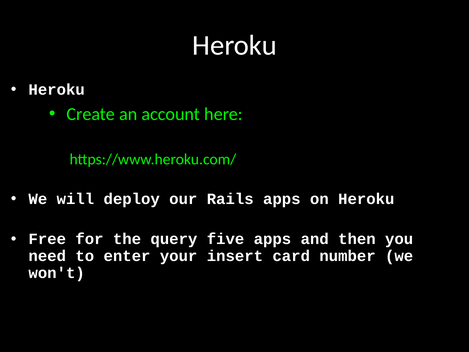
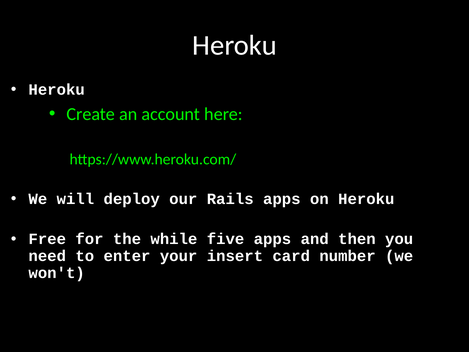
query: query -> while
